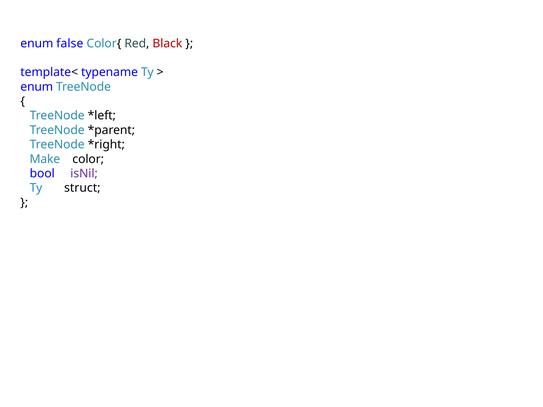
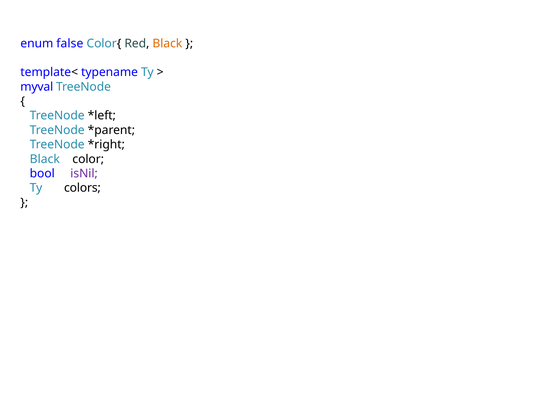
Black at (167, 43) colour: red -> orange
enum at (37, 87): enum -> myval
Make at (45, 159): Make -> Black
struct: struct -> colors
